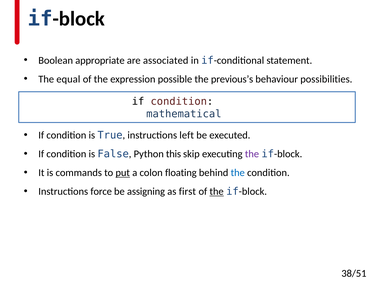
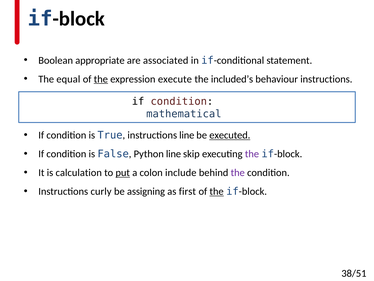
the at (101, 79) underline: none -> present
possible: possible -> execute
previous’s: previous’s -> included’s
behaviour possibilities: possibilities -> instructions
instructions left: left -> line
executed underline: none -> present
Python this: this -> line
commands: commands -> calculation
floating: floating -> include
the at (238, 172) colour: blue -> purple
force: force -> curly
